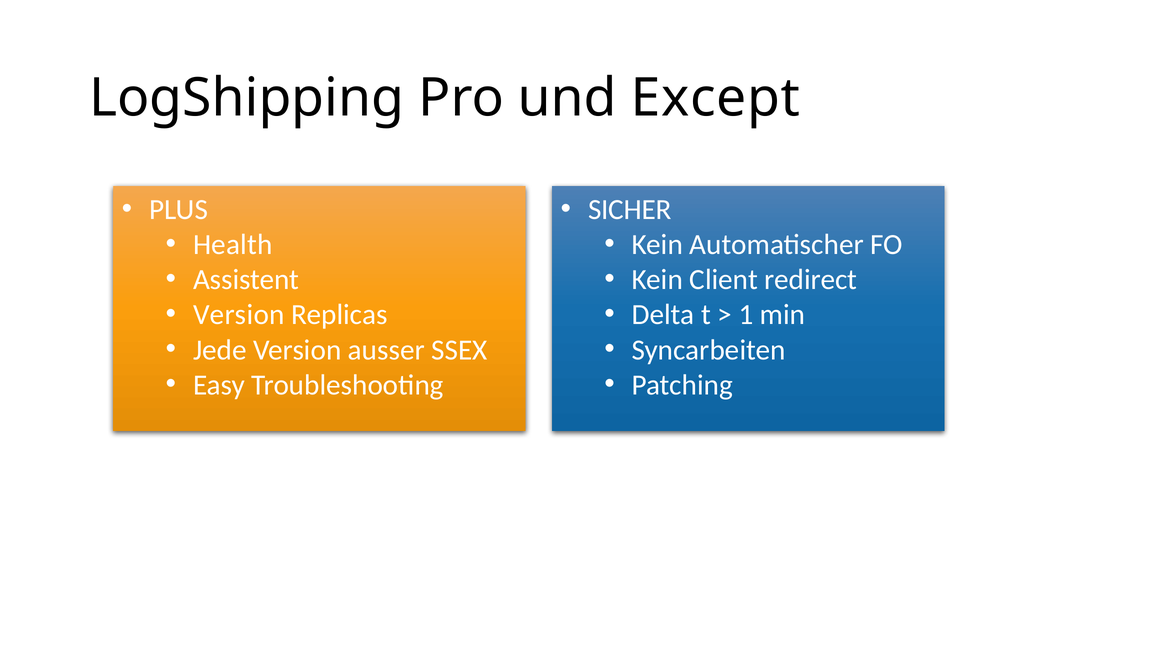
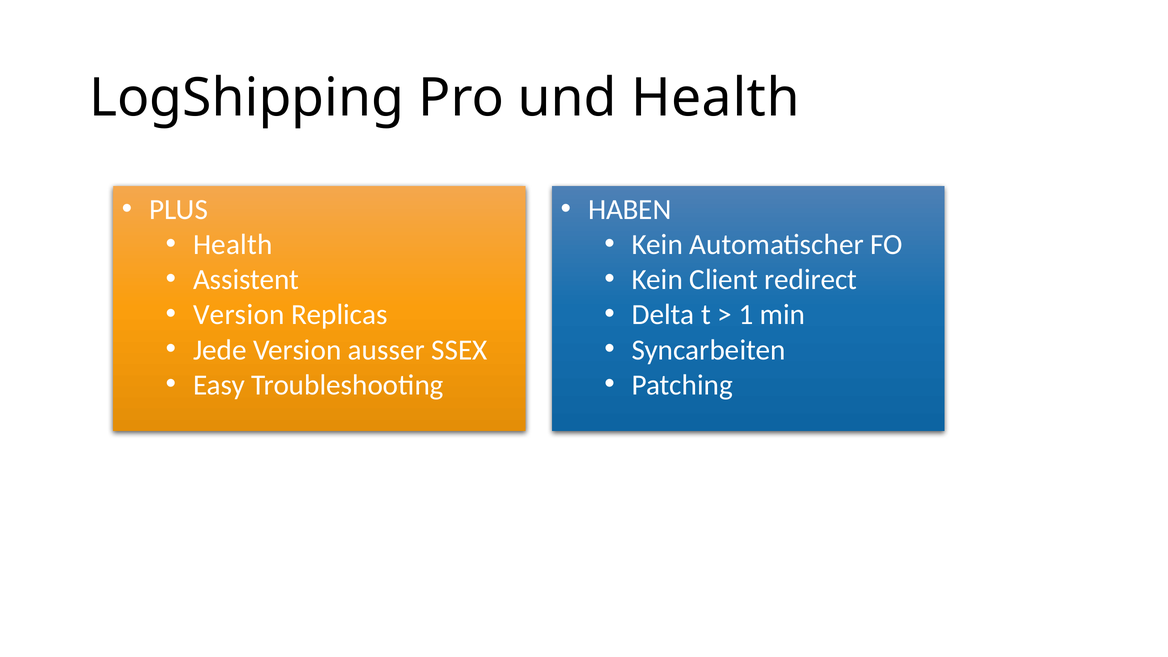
und Except: Except -> Health
SICHER: SICHER -> HABEN
